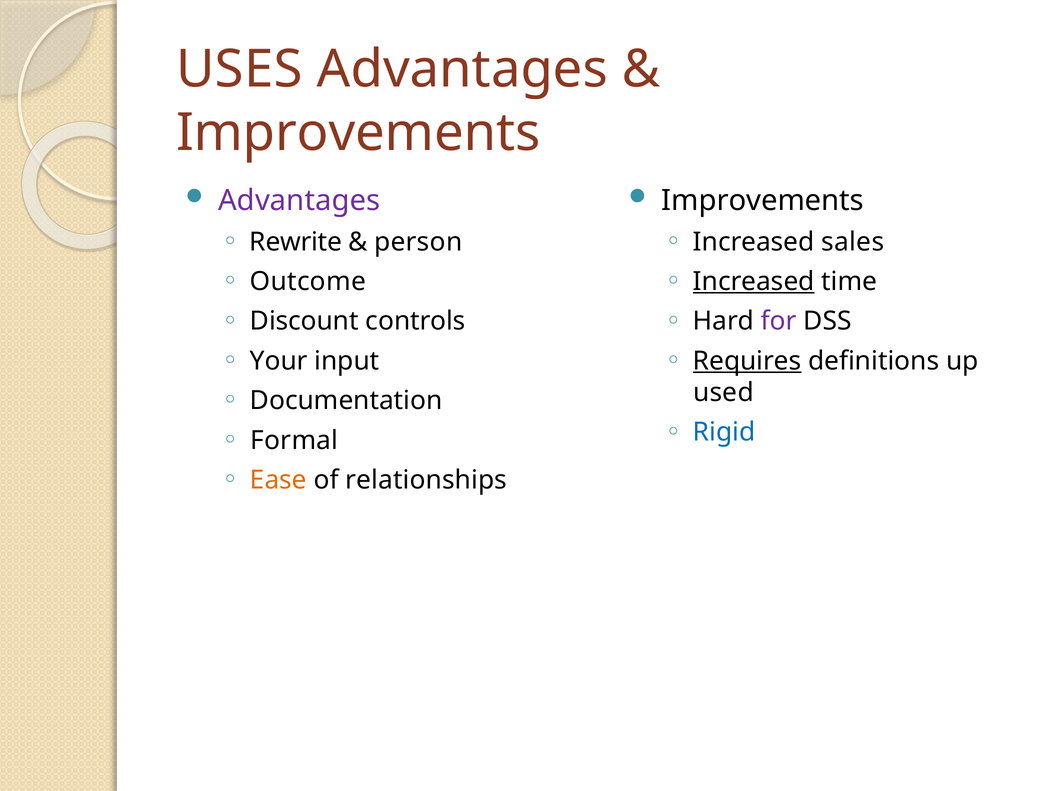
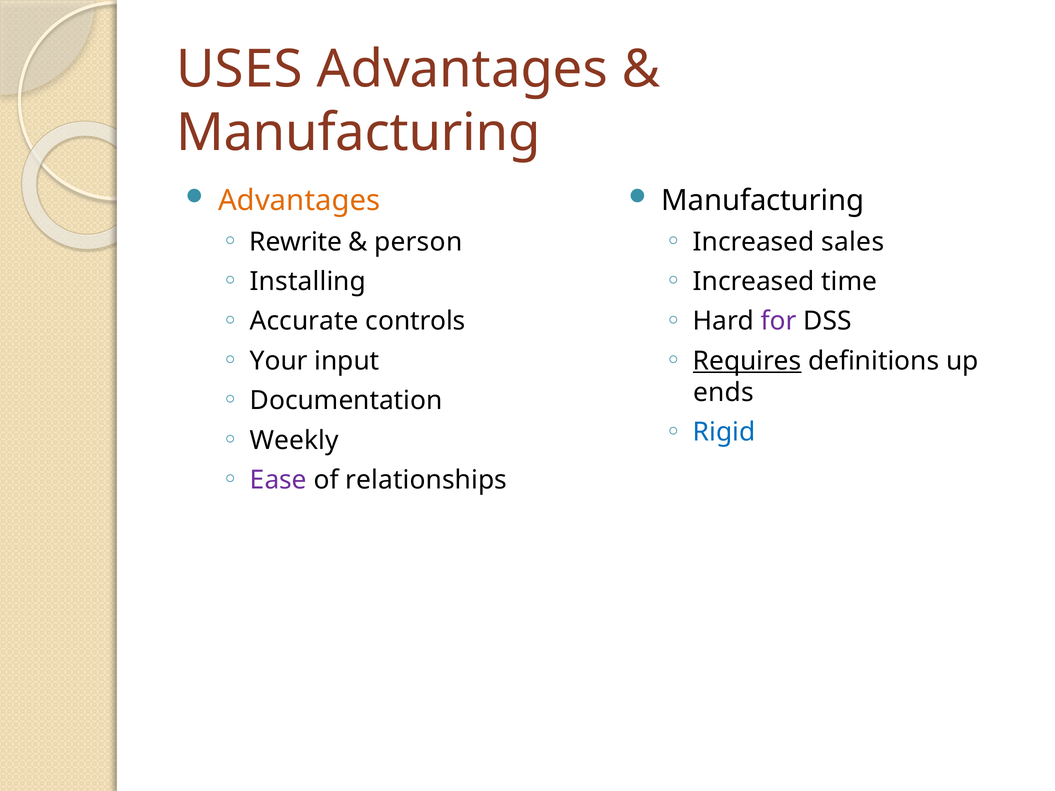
Improvements at (358, 133): Improvements -> Manufacturing
Advantages at (299, 201) colour: purple -> orange
Improvements at (763, 201): Improvements -> Manufacturing
Outcome: Outcome -> Installing
Increased at (754, 282) underline: present -> none
Discount: Discount -> Accurate
used: used -> ends
Formal: Formal -> Weekly
Ease colour: orange -> purple
